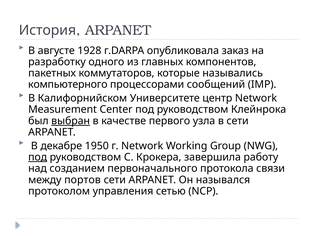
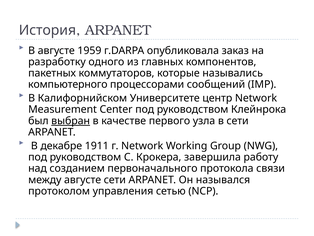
1928: 1928 -> 1959
1950: 1950 -> 1911
под at (38, 157) underline: present -> none
между портов: портов -> августе
